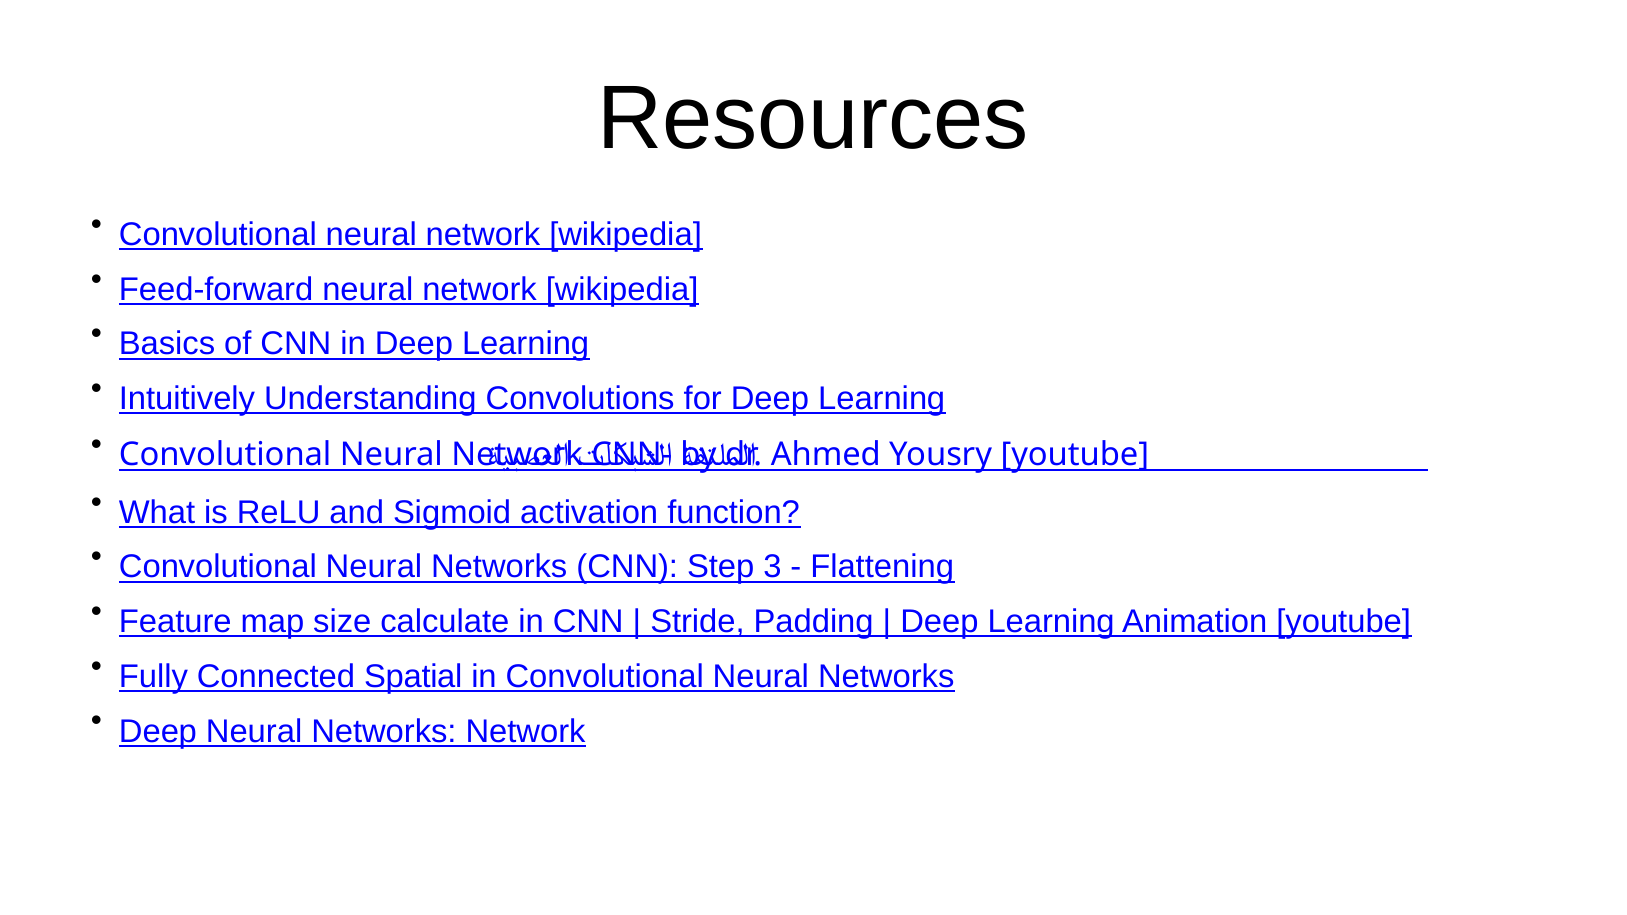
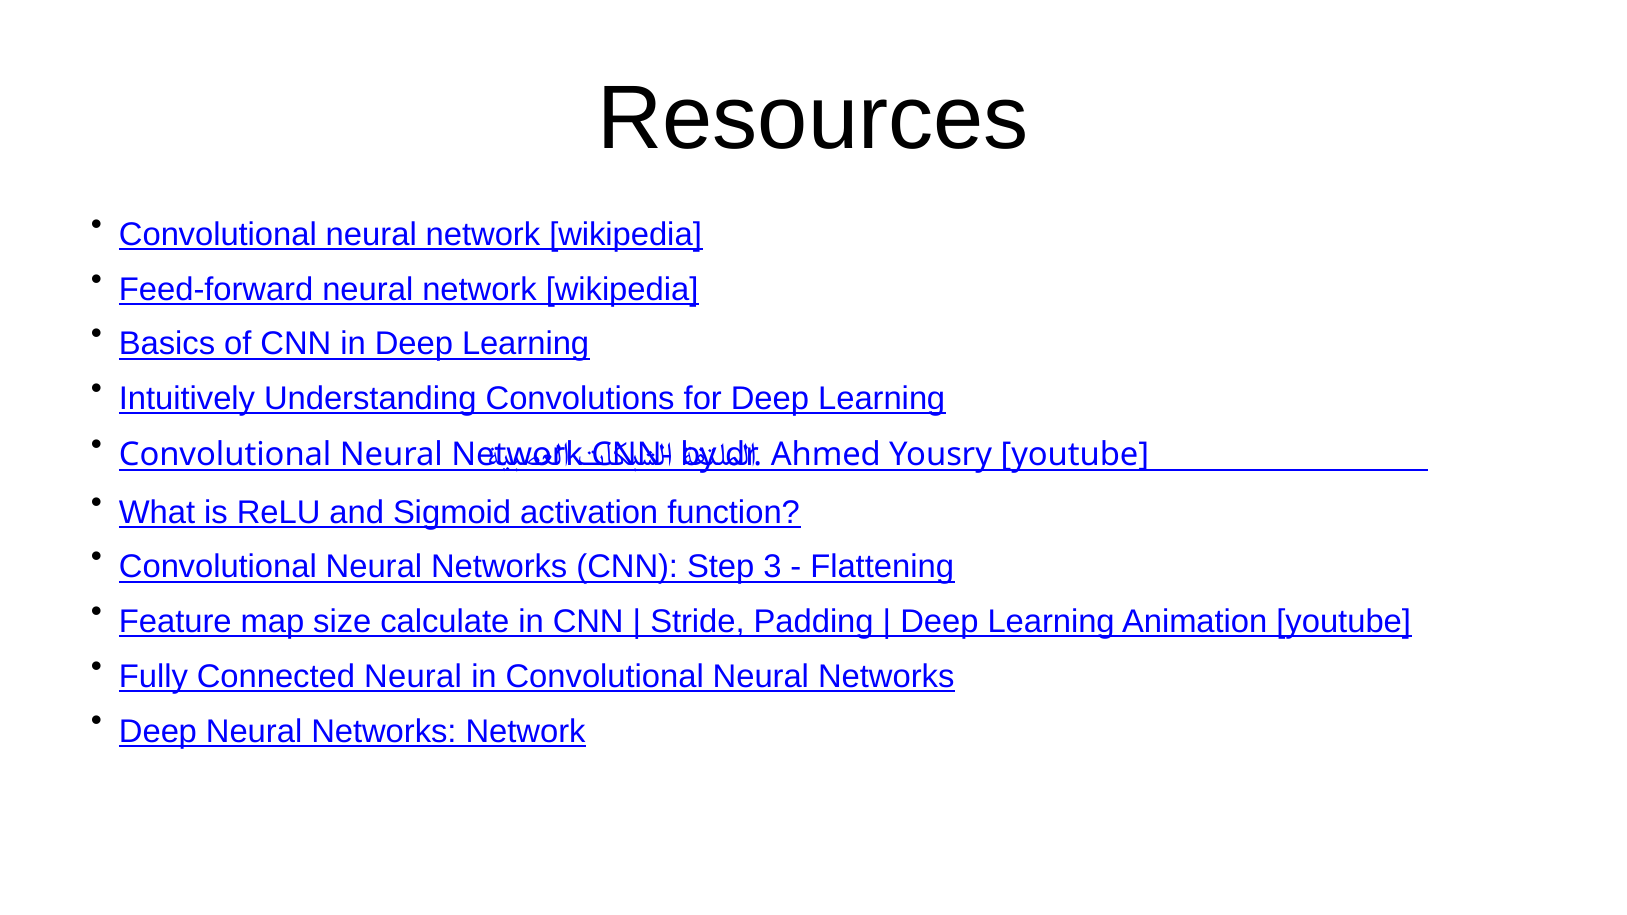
Connected Spatial: Spatial -> Neural
